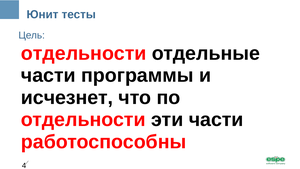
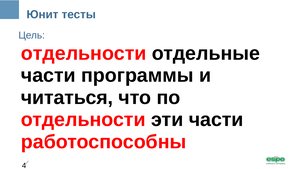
исчезнет: исчезнет -> читаться
